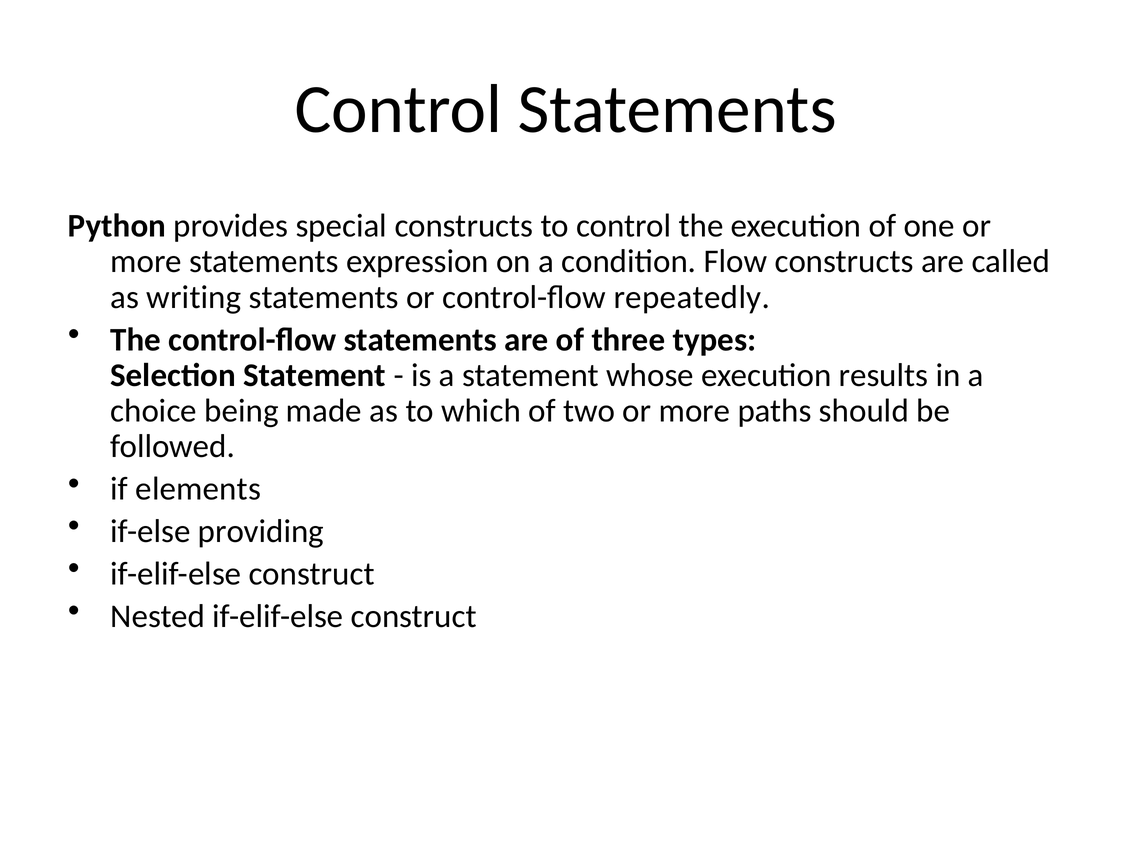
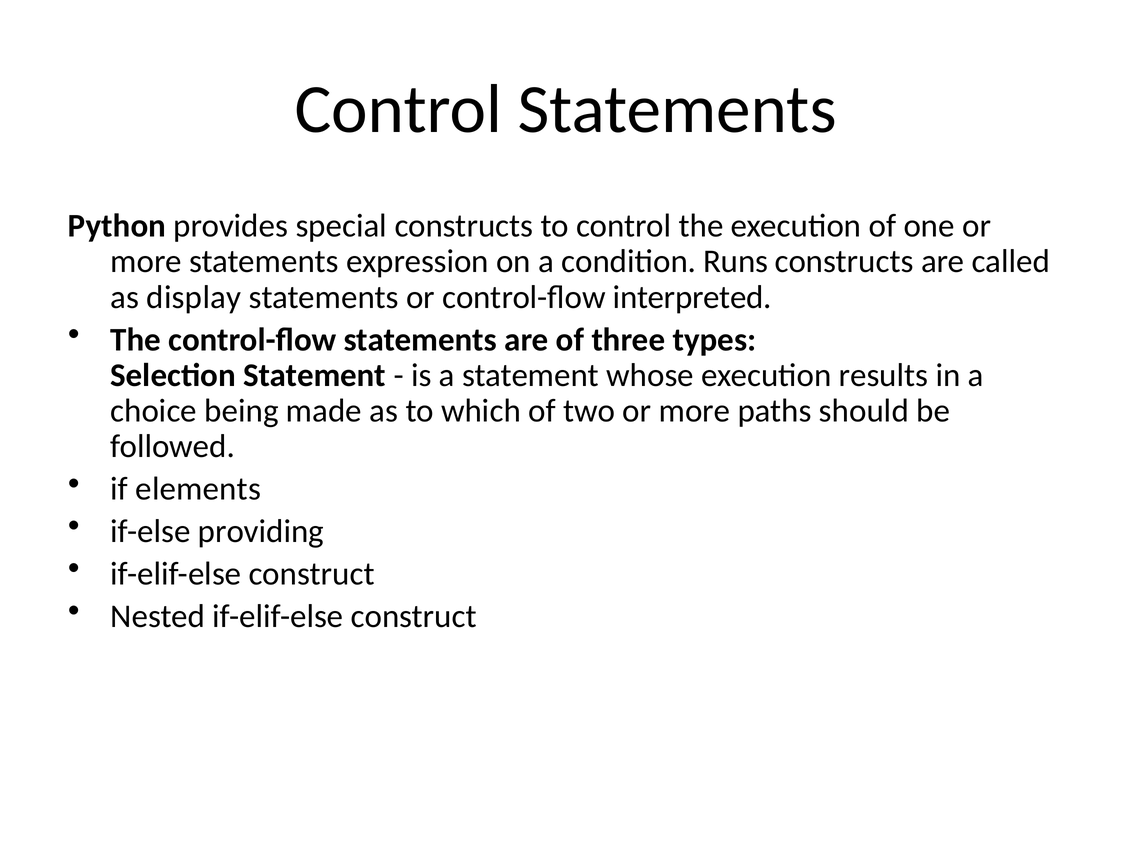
Flow: Flow -> Runs
writing: writing -> display
repeatedly: repeatedly -> interpreted
